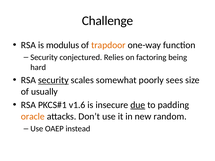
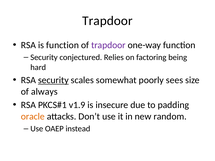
Challenge at (108, 21): Challenge -> Trapdoor
is modulus: modulus -> function
trapdoor at (108, 45) colour: orange -> purple
usually: usually -> always
v1.6: v1.6 -> v1.9
due underline: present -> none
